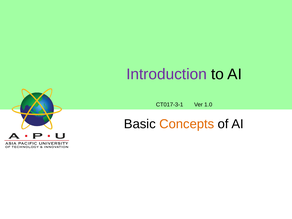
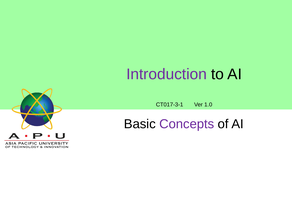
Concepts colour: orange -> purple
